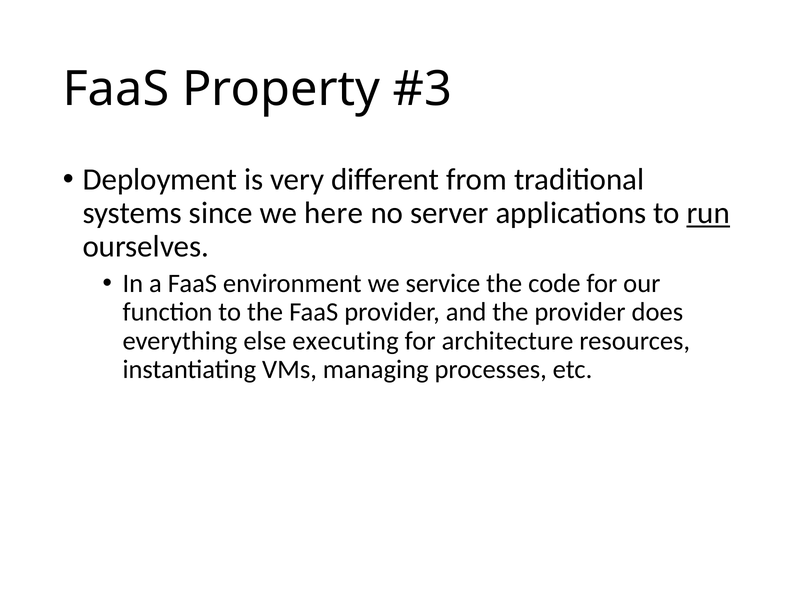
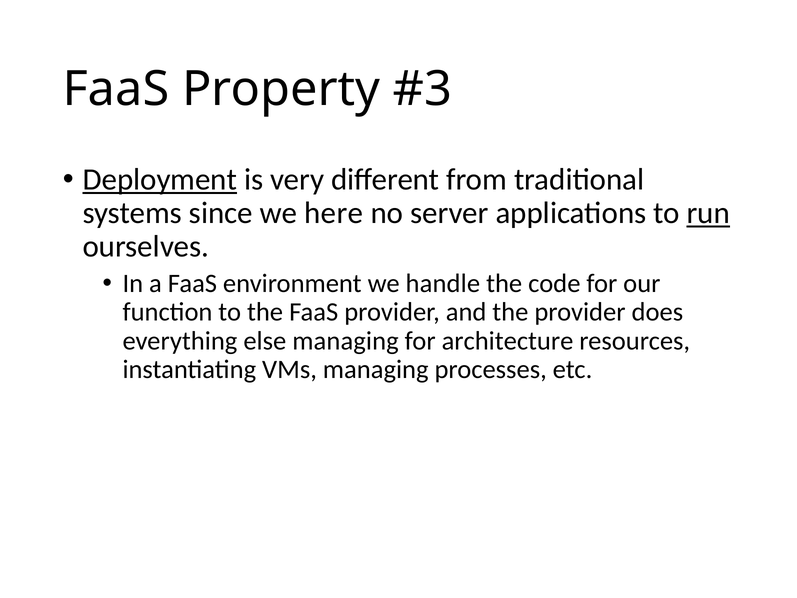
Deployment underline: none -> present
service: service -> handle
else executing: executing -> managing
